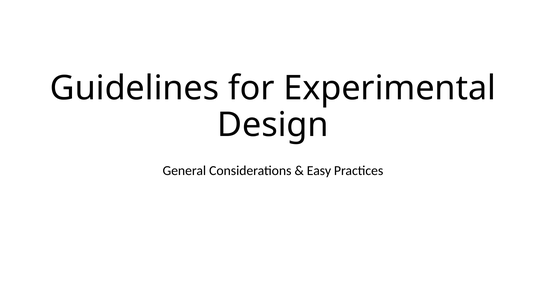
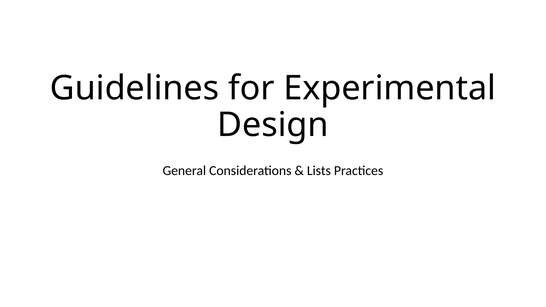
Easy: Easy -> Lists
